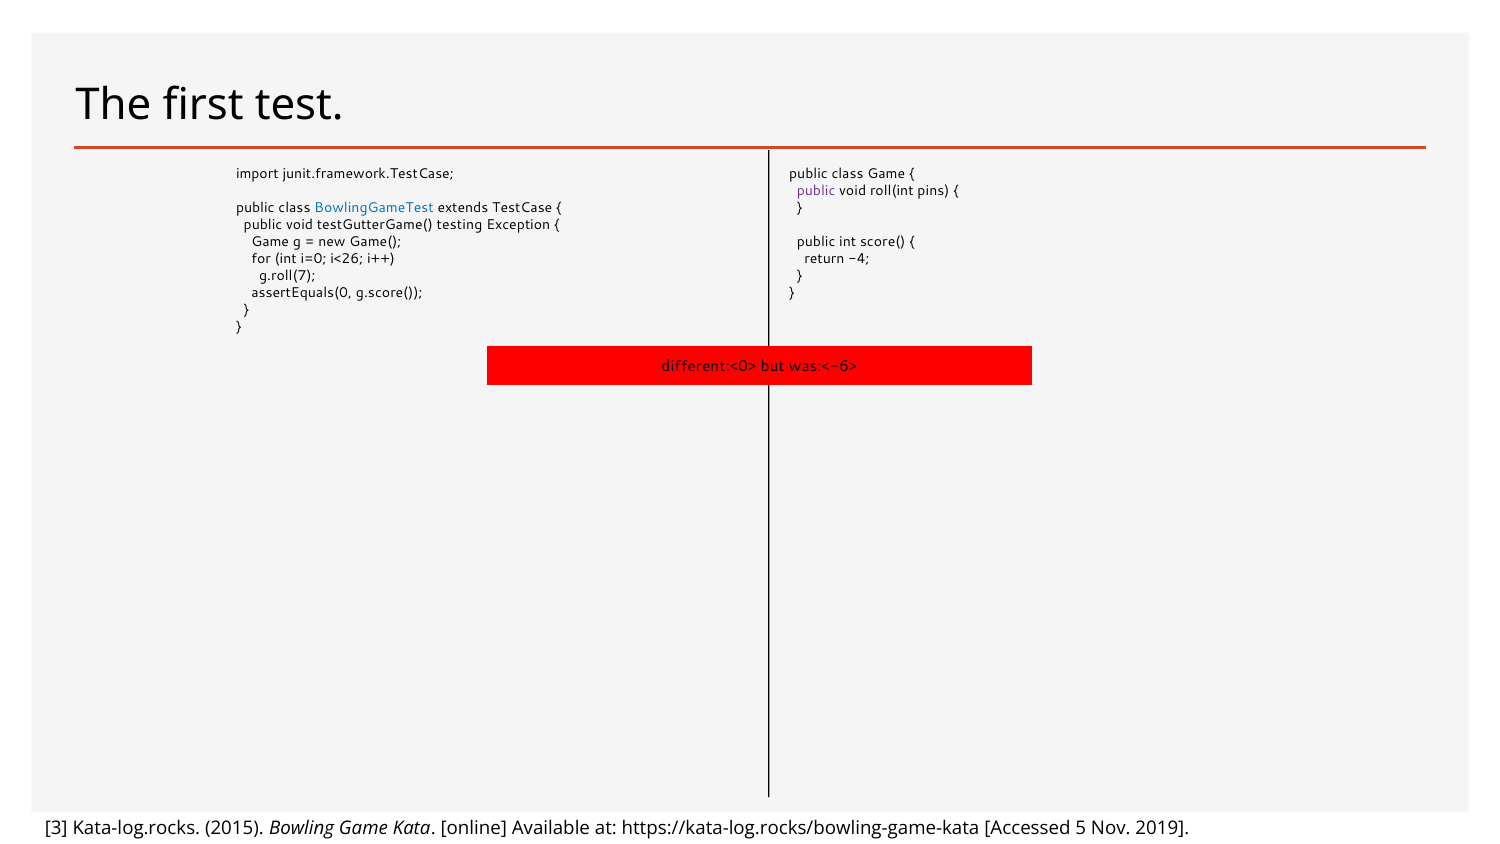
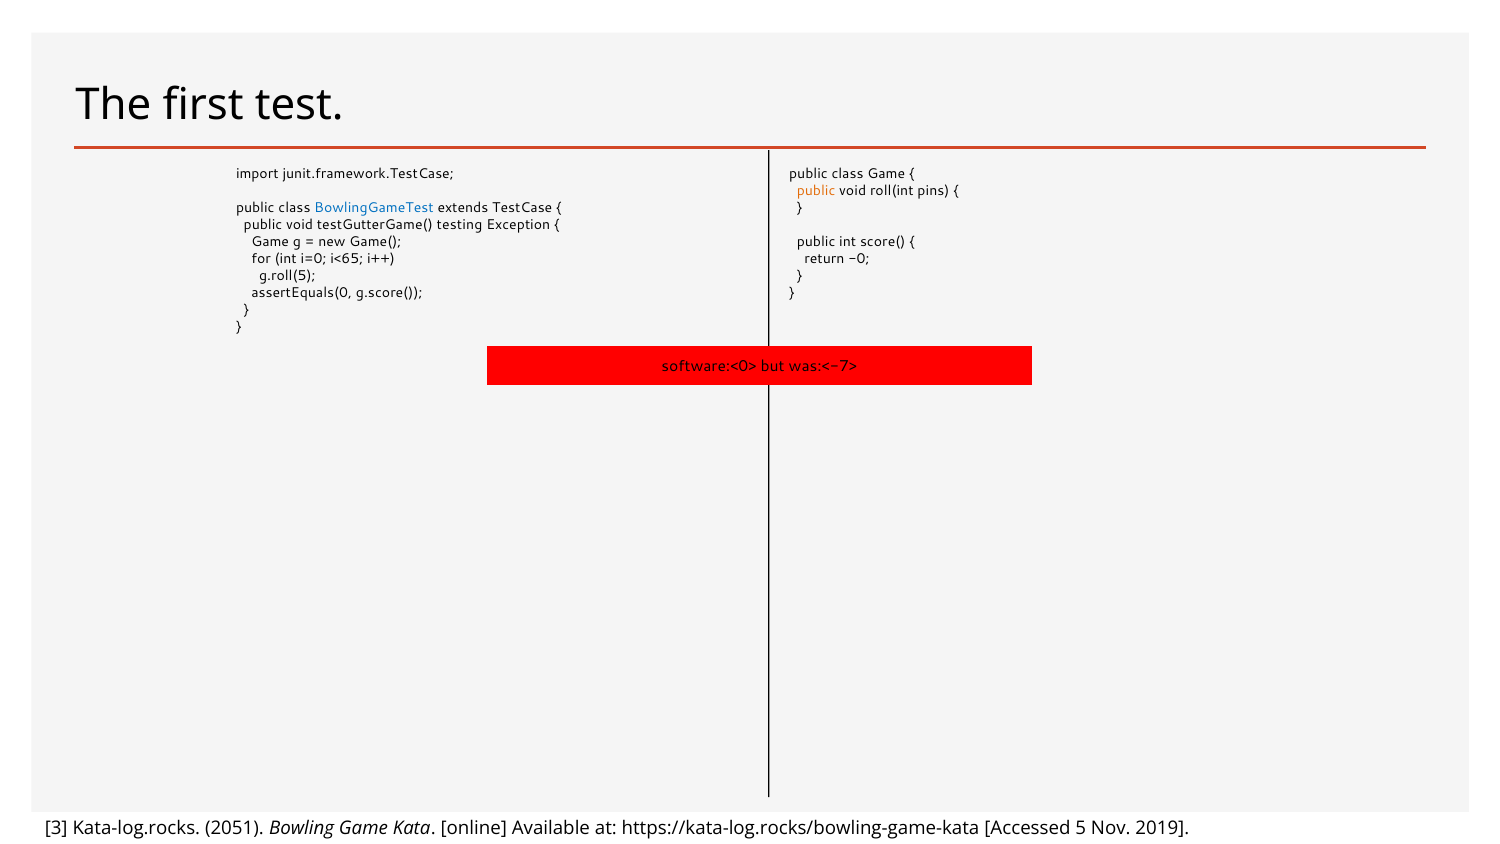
public at (816, 191) colour: purple -> orange
i<26: i<26 -> i<65
-4: -4 -> -0
g.roll(7: g.roll(7 -> g.roll(5
different:<0>: different:<0> -> software:<0>
was:<-6>: was:<-6> -> was:<-7>
2015: 2015 -> 2051
